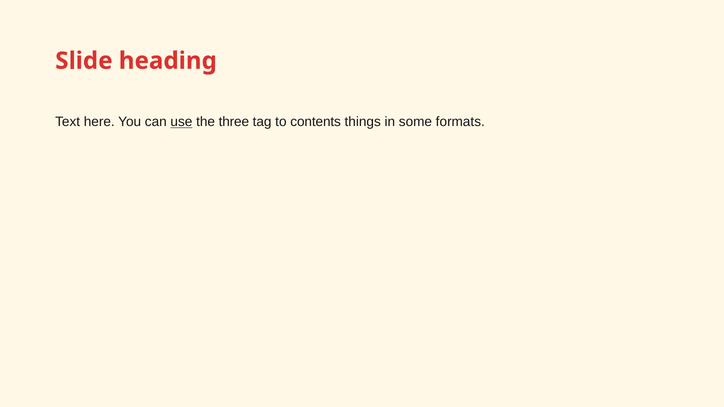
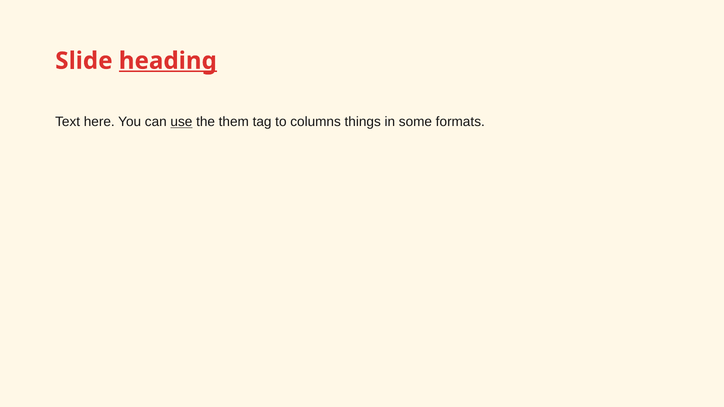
heading underline: none -> present
three: three -> them
contents: contents -> columns
